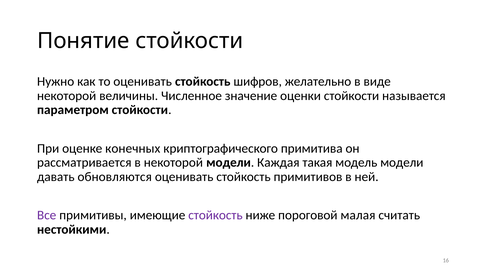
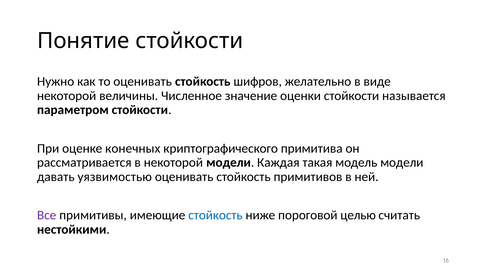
обновляются: обновляются -> уязвимостью
стойкость at (215, 216) colour: purple -> blue
малая: малая -> целью
